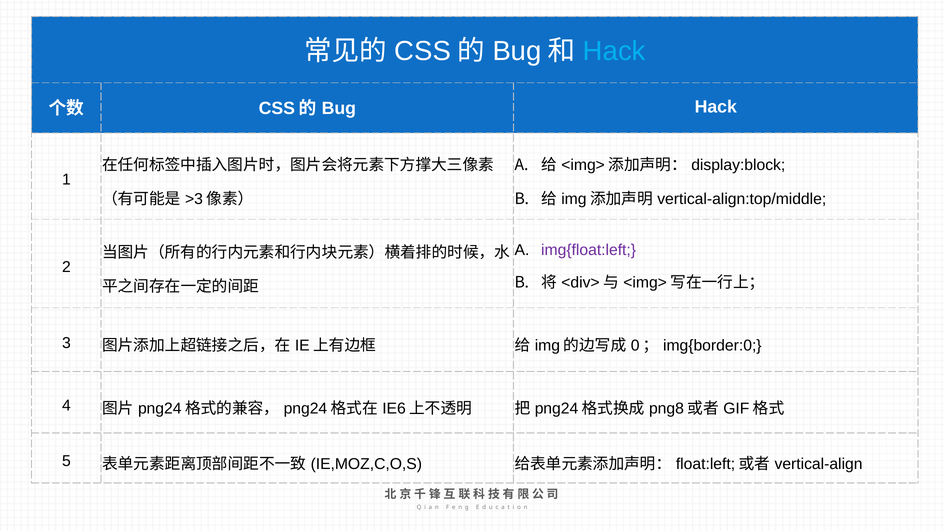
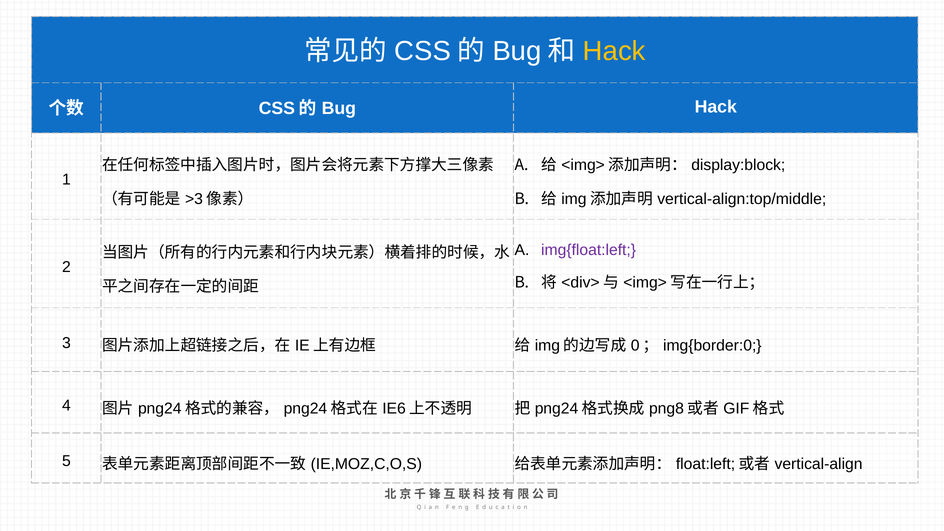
Hack at (614, 51) colour: light blue -> yellow
